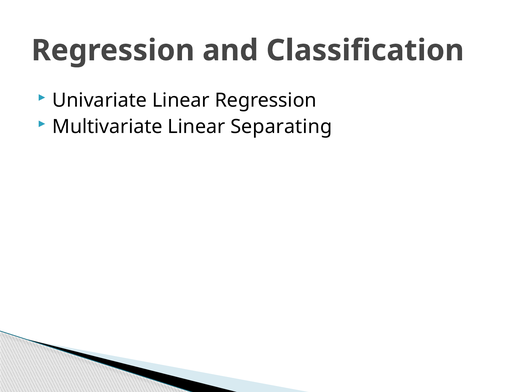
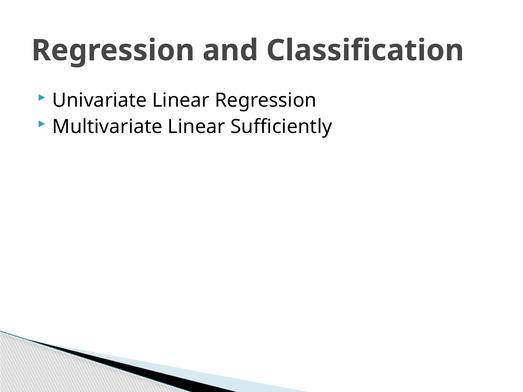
Separating: Separating -> Sufficiently
